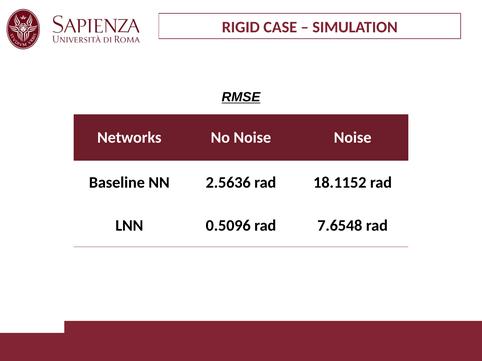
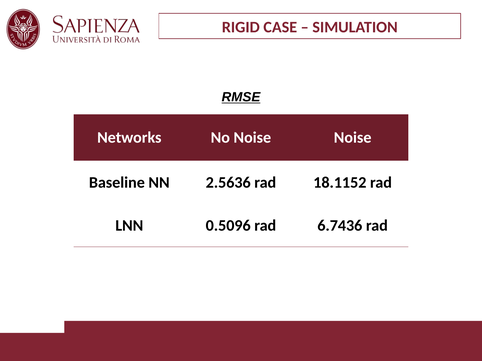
7.6548: 7.6548 -> 6.7436
